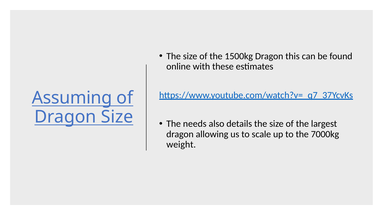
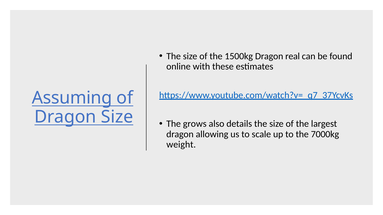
this: this -> real
needs: needs -> grows
